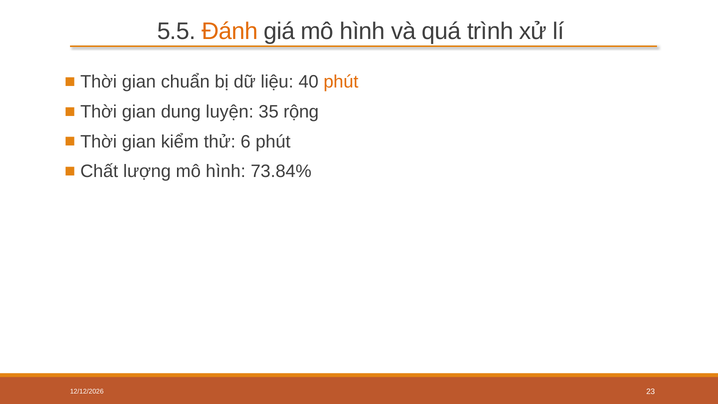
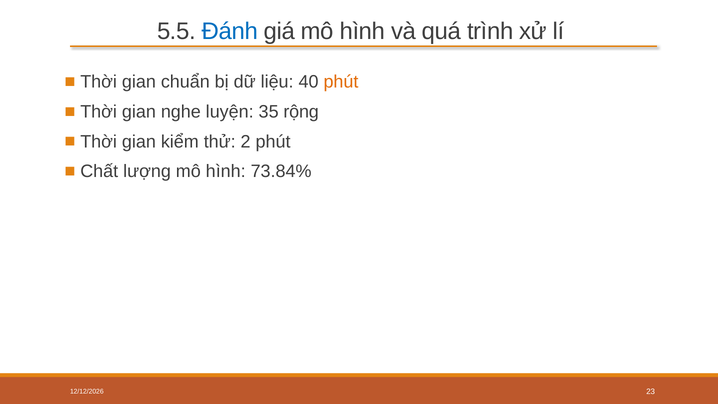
Đánh colour: orange -> blue
dung: dung -> nghe
6: 6 -> 2
